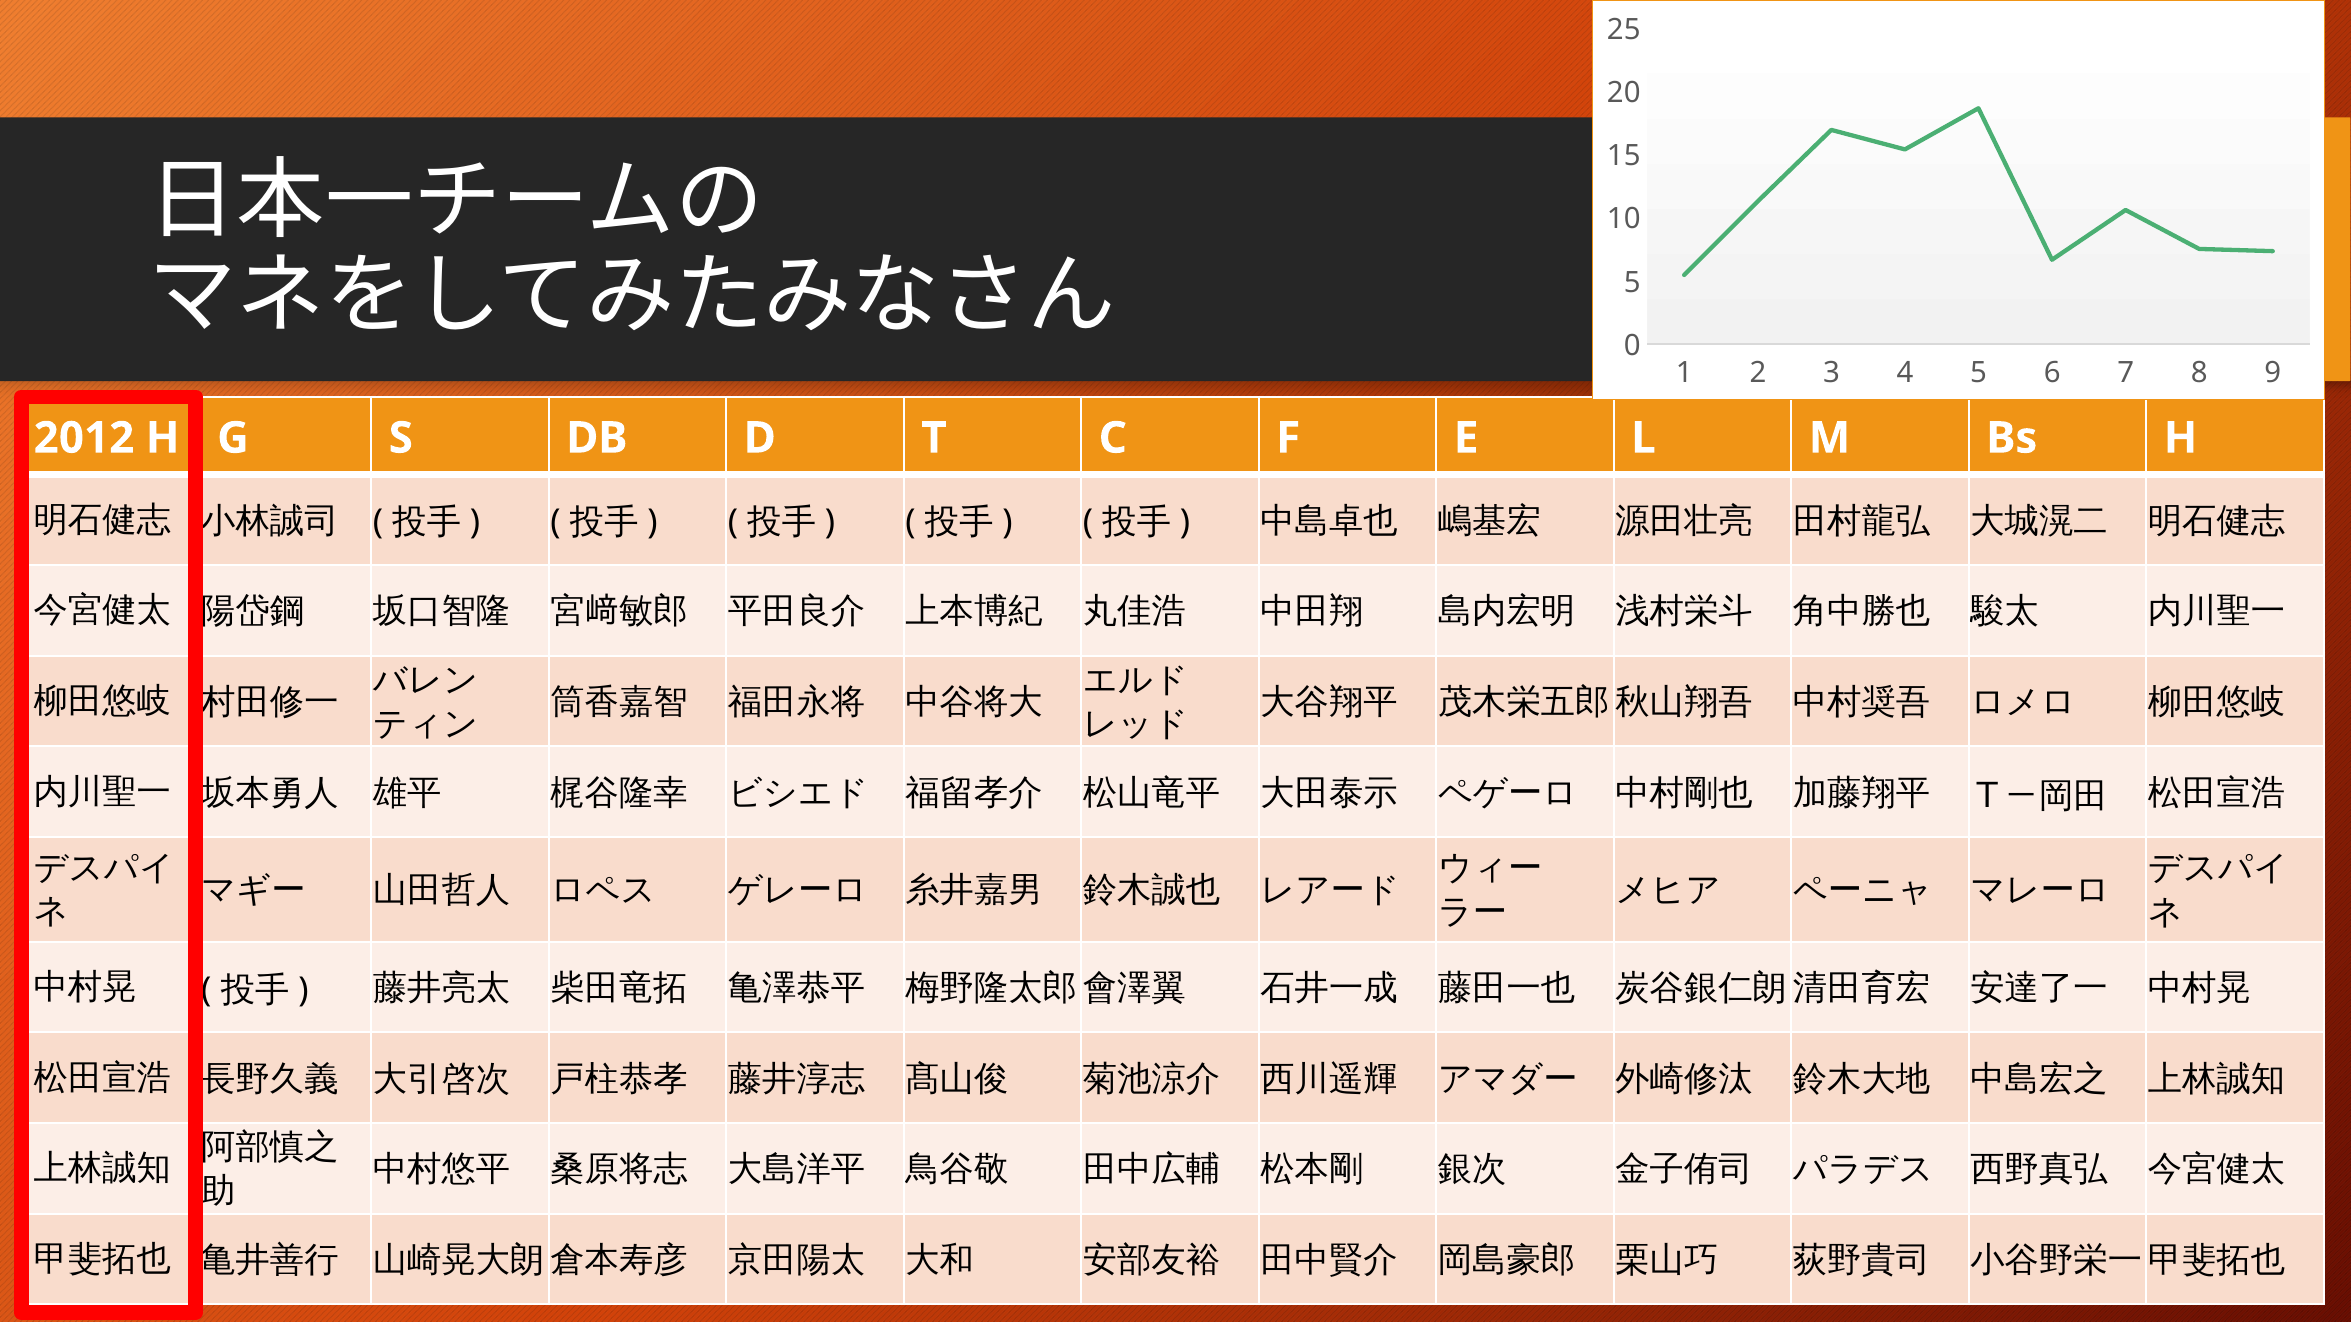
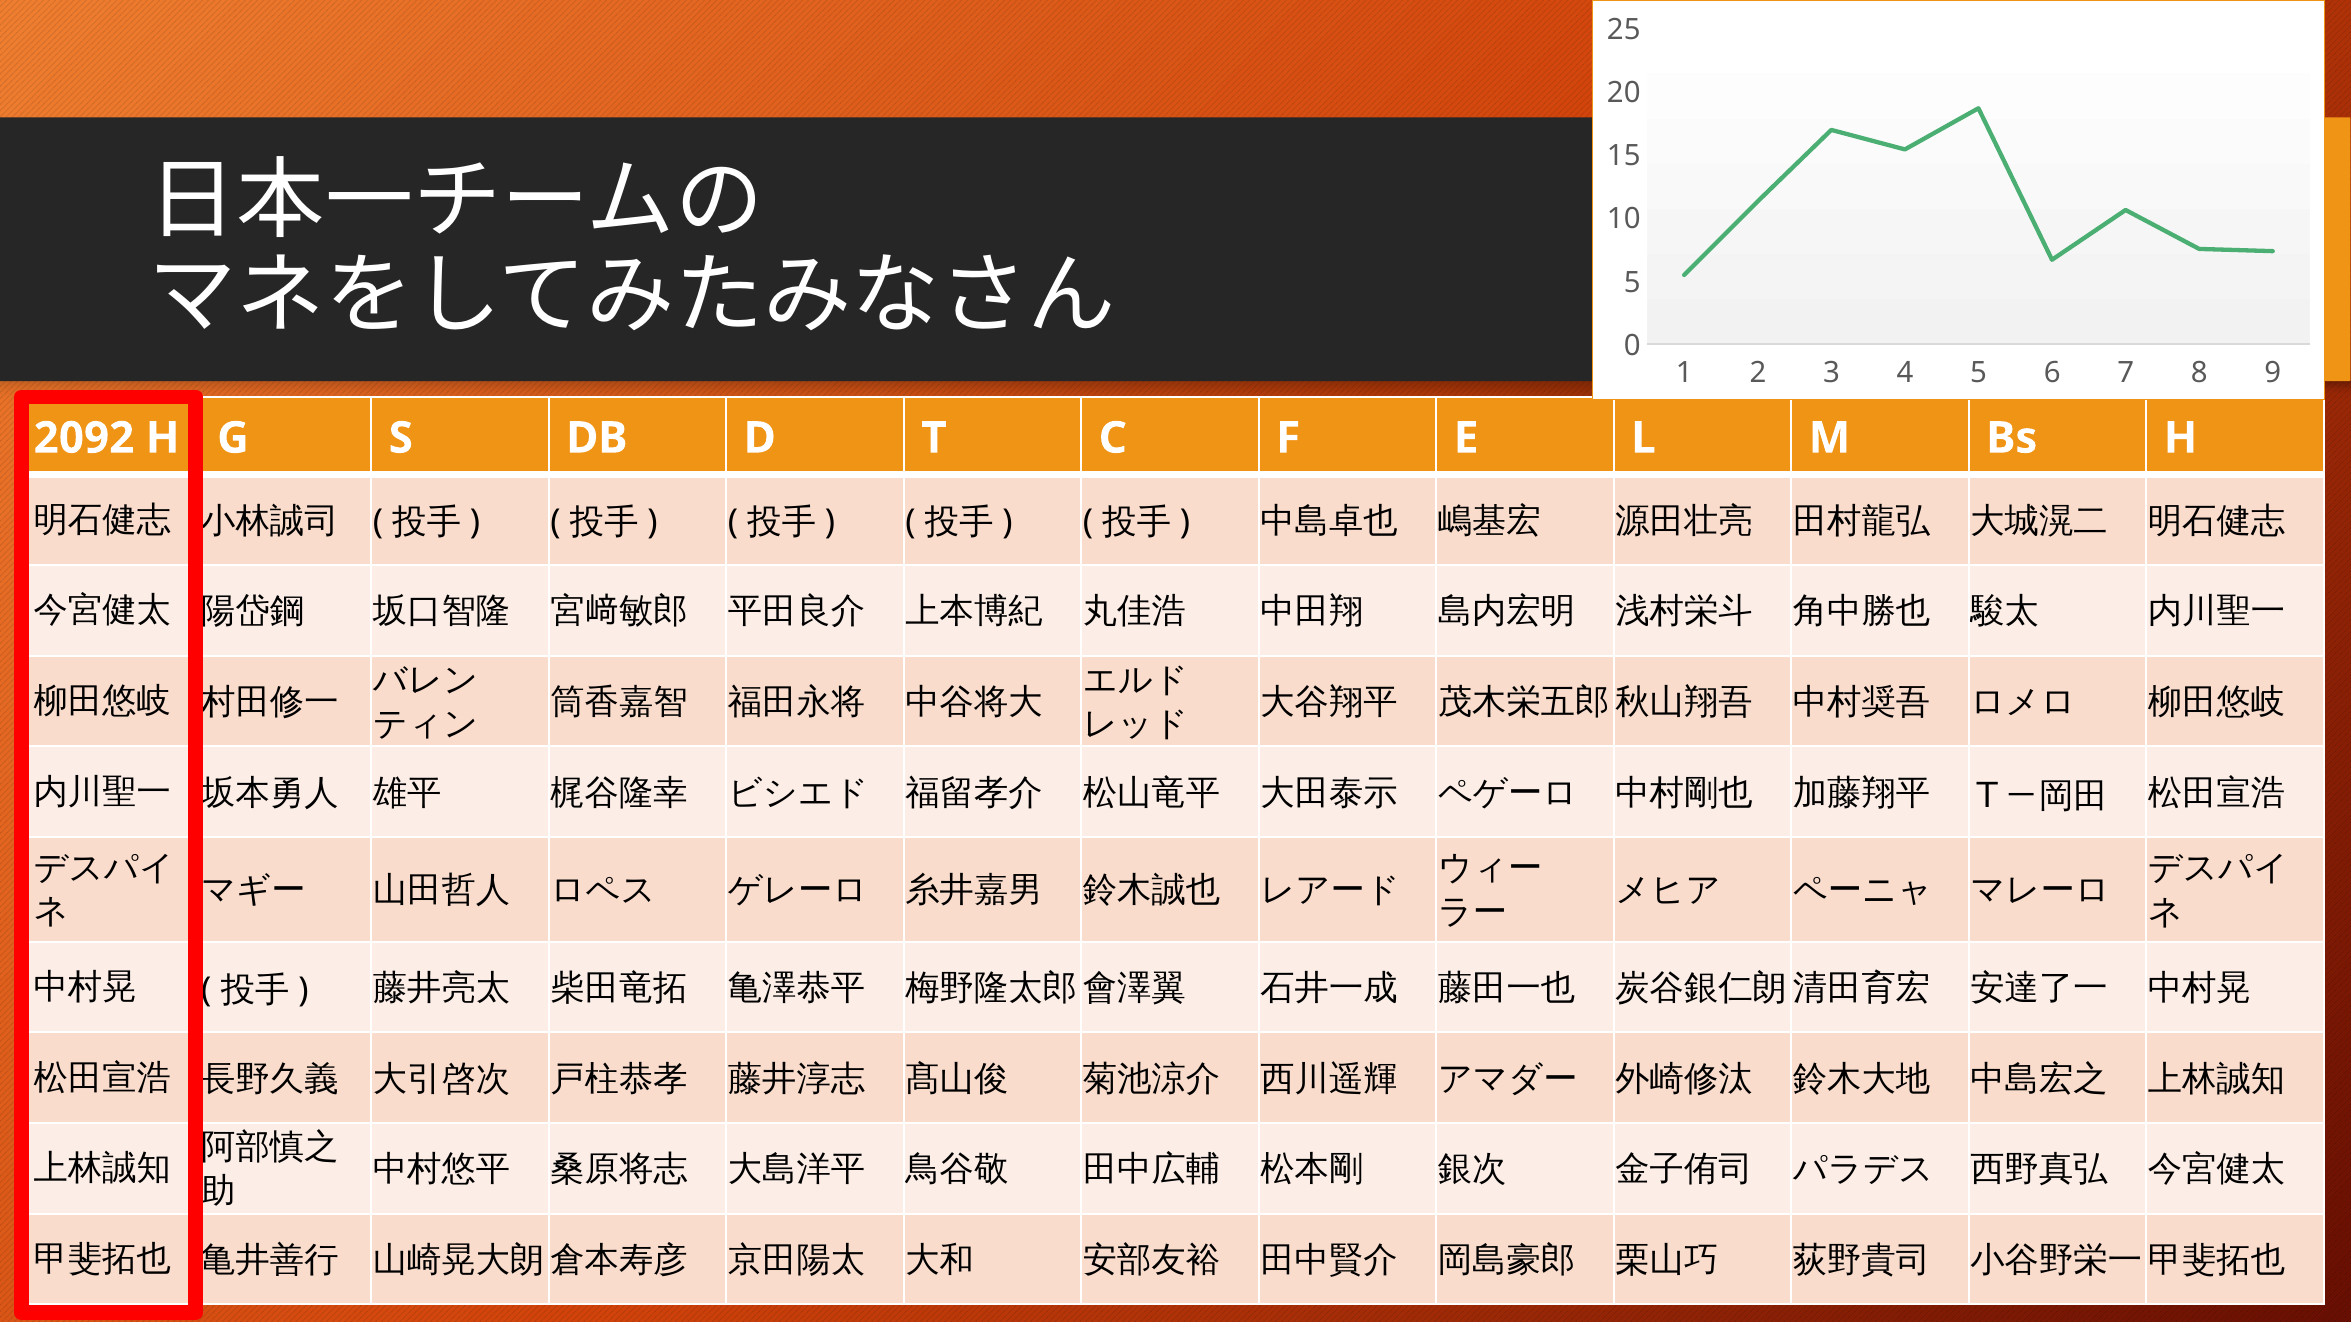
2012: 2012 -> 2092
